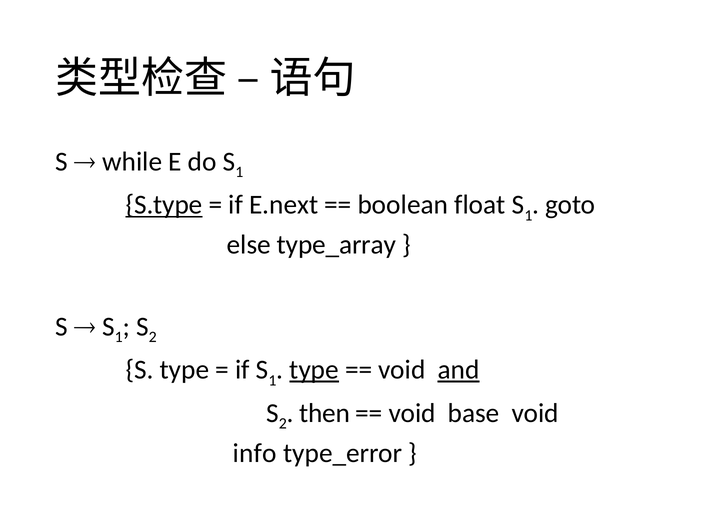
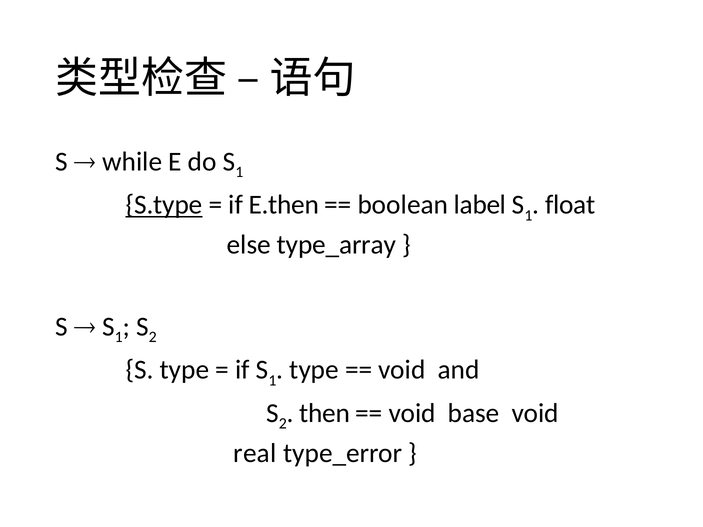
E.next: E.next -> E.then
float: float -> label
goto: goto -> float
type at (314, 370) underline: present -> none
and underline: present -> none
info: info -> real
